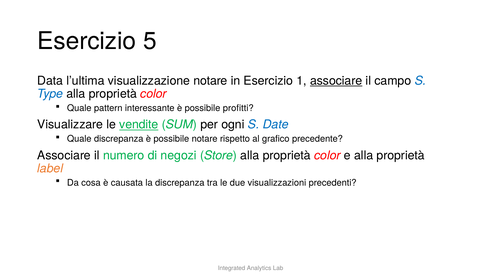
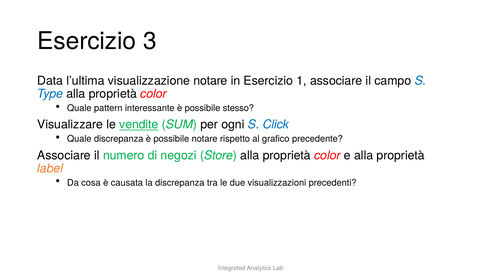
5: 5 -> 3
associare at (336, 81) underline: present -> none
profitti: profitti -> stesso
Date: Date -> Click
